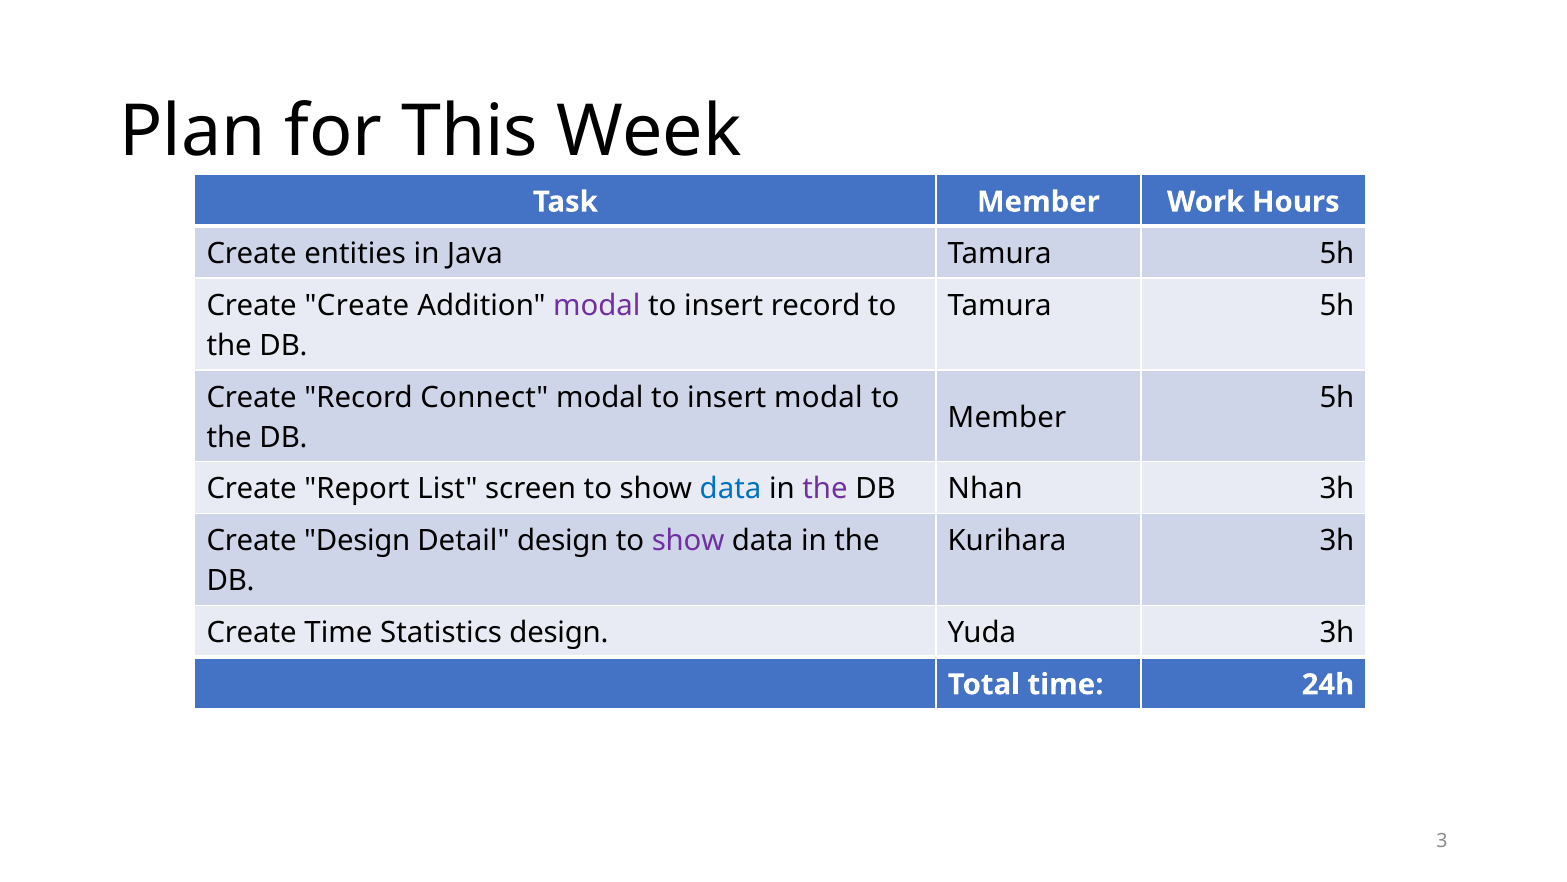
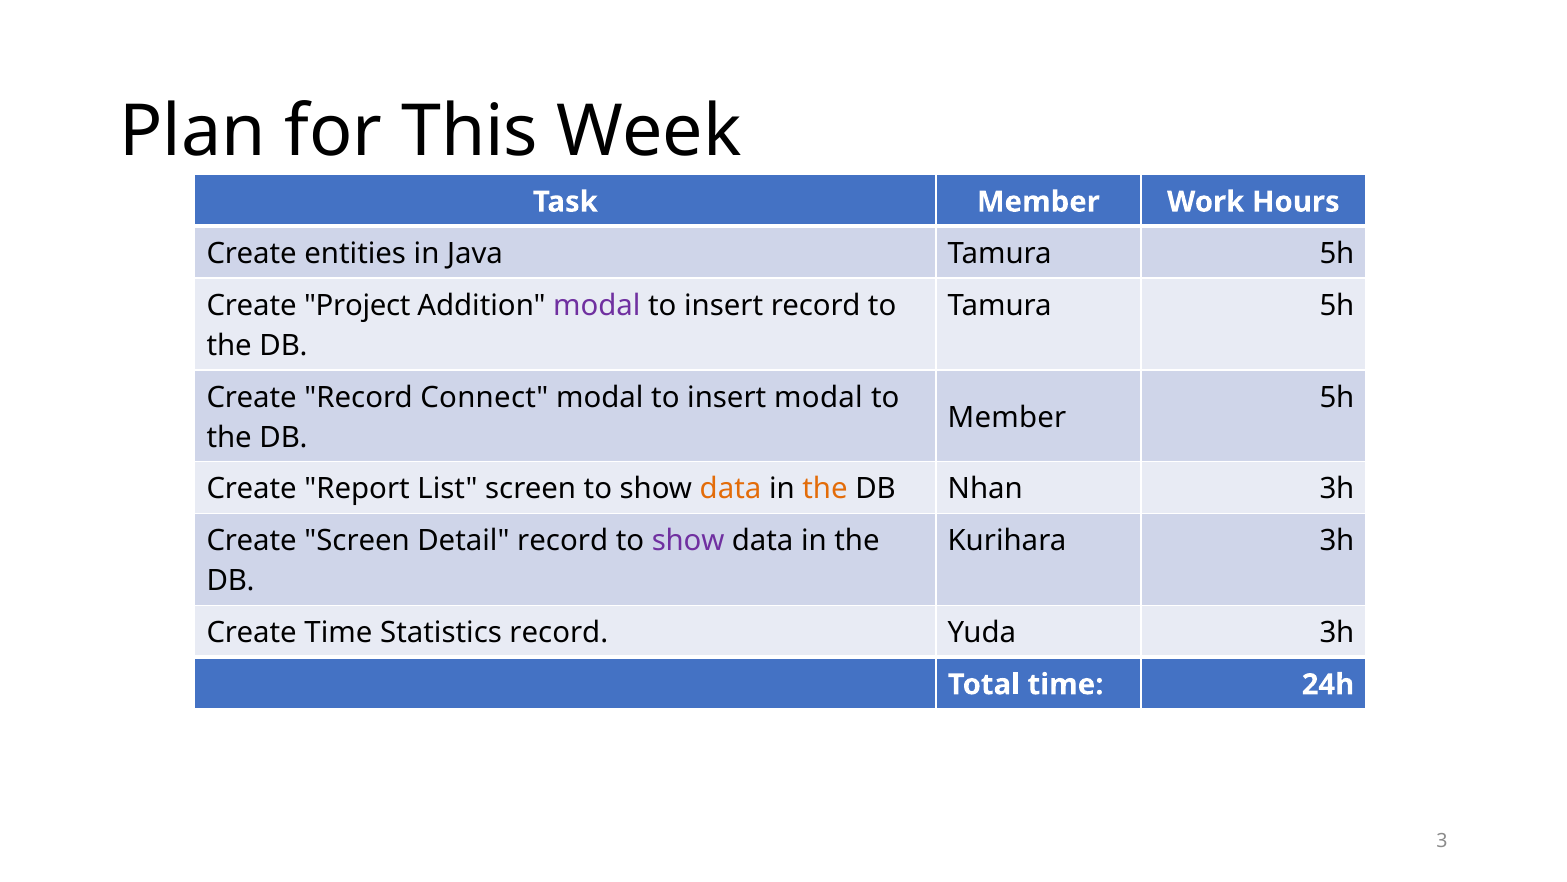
Create Create: Create -> Project
data at (731, 489) colour: blue -> orange
the at (825, 489) colour: purple -> orange
Create Design: Design -> Screen
Detail design: design -> record
Statistics design: design -> record
